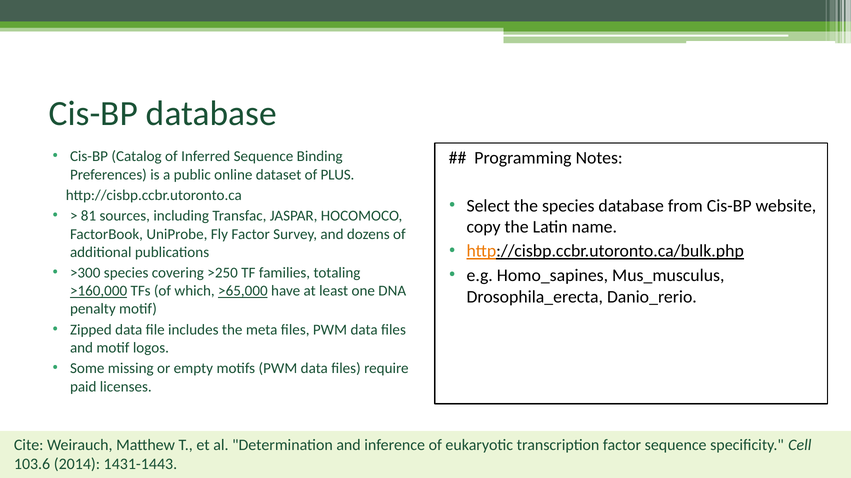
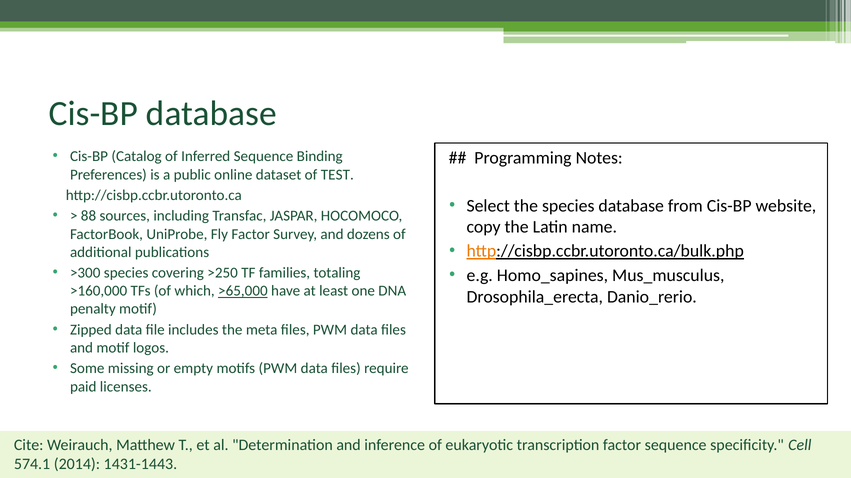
PLUS: PLUS -> TEST
81: 81 -> 88
>160,000 underline: present -> none
103.6: 103.6 -> 574.1
